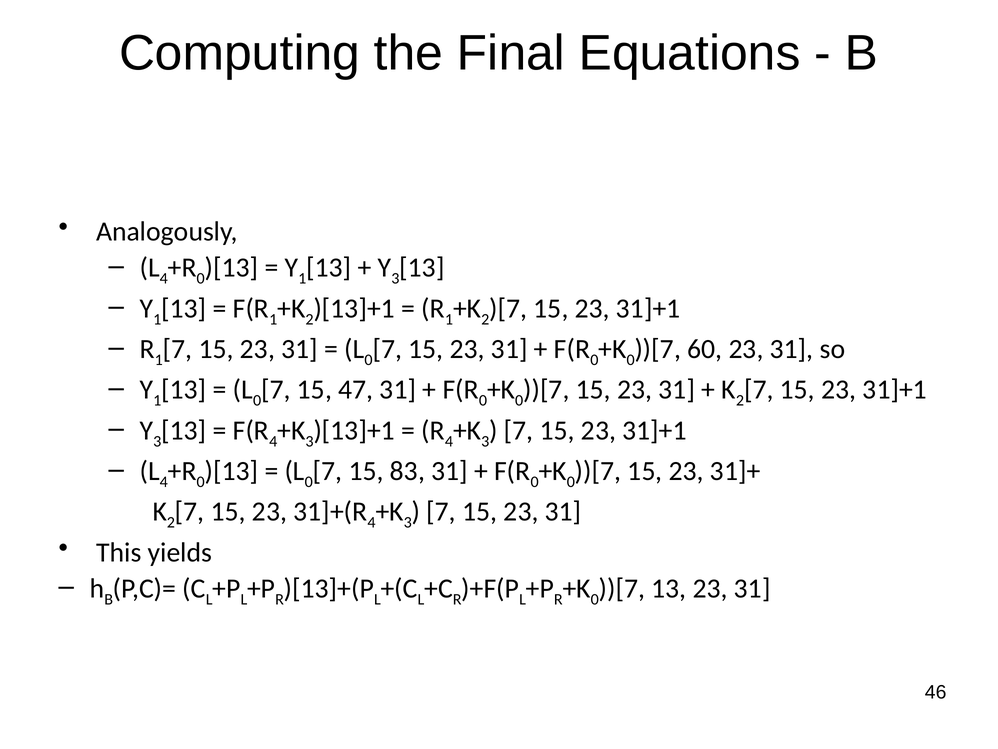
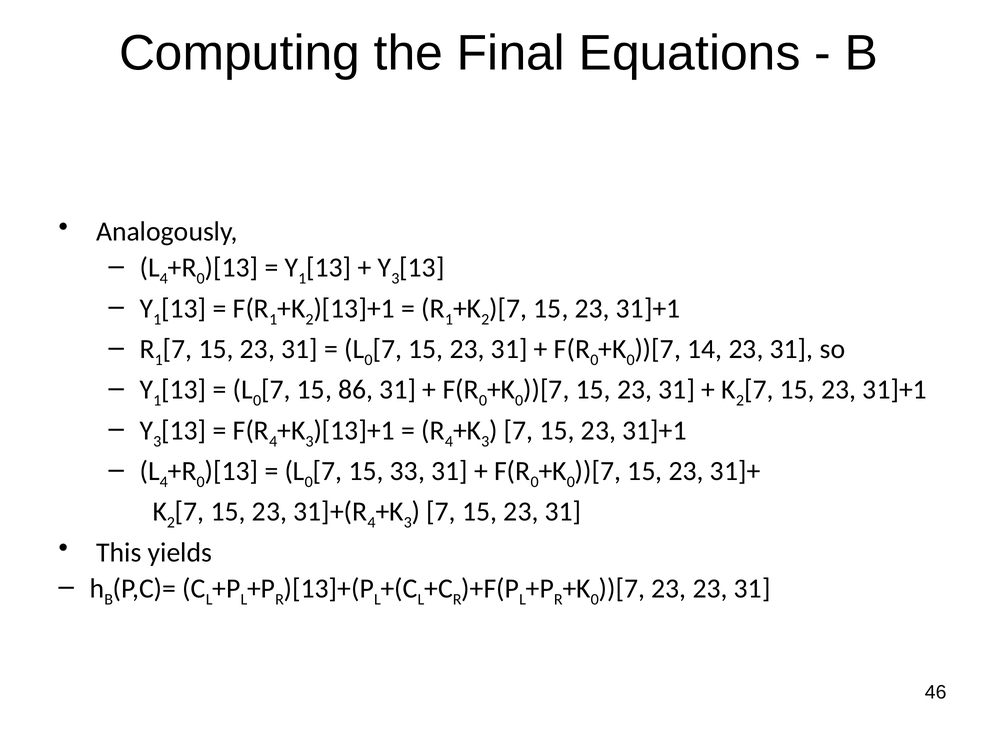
60: 60 -> 14
47: 47 -> 86
83: 83 -> 33
13 at (669, 588): 13 -> 23
